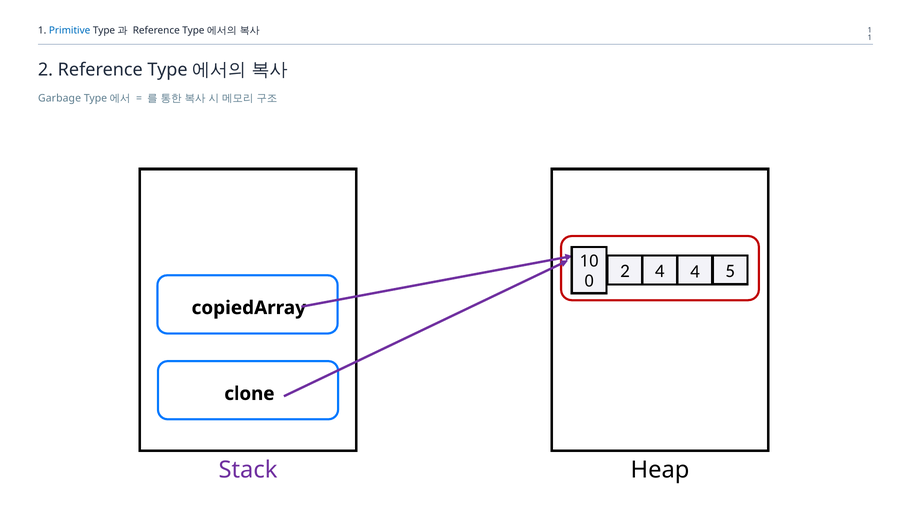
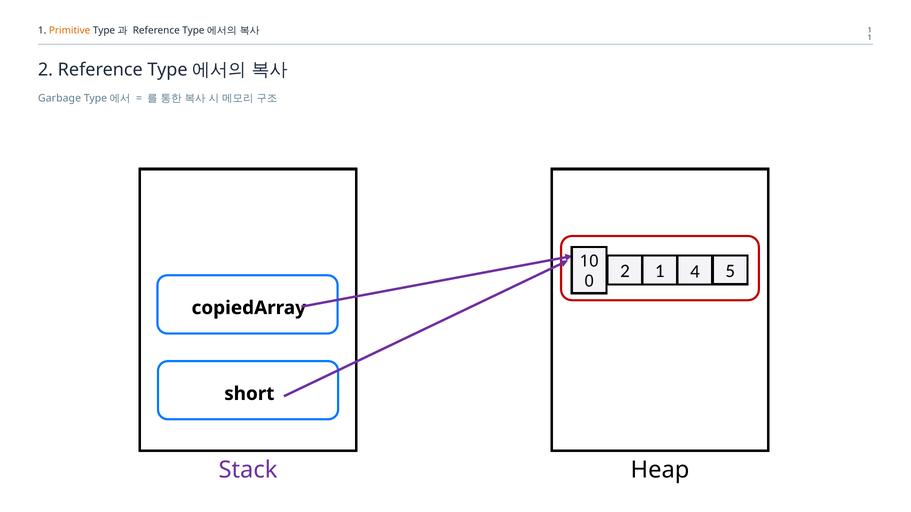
Primitive colour: blue -> orange
2 4: 4 -> 1
clone: clone -> short
